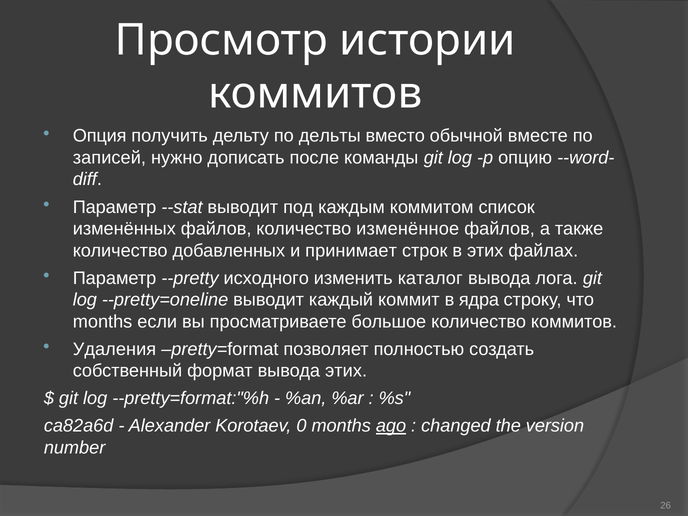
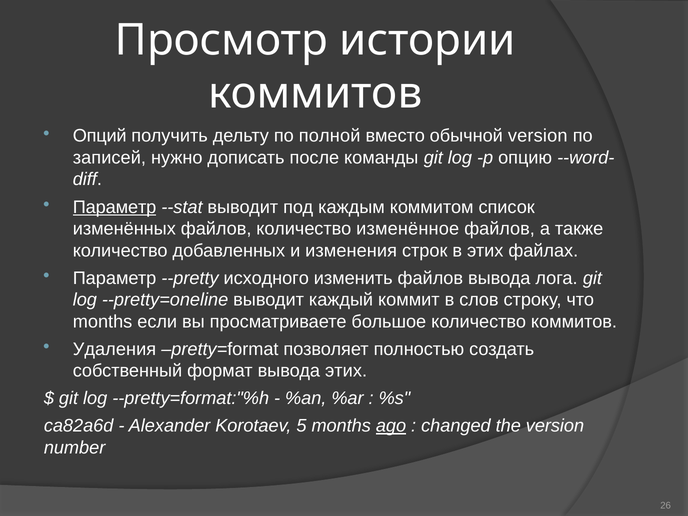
Опция: Опция -> Опций
дельты: дельты -> полной
обычной вместе: вместе -> version
Параметр at (115, 207) underline: none -> present
принимает: принимает -> изменения
изменить каталог: каталог -> файлов
ядра: ядра -> слов
0: 0 -> 5
